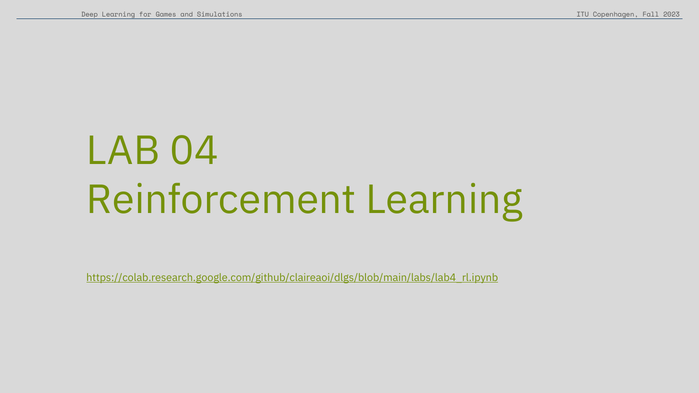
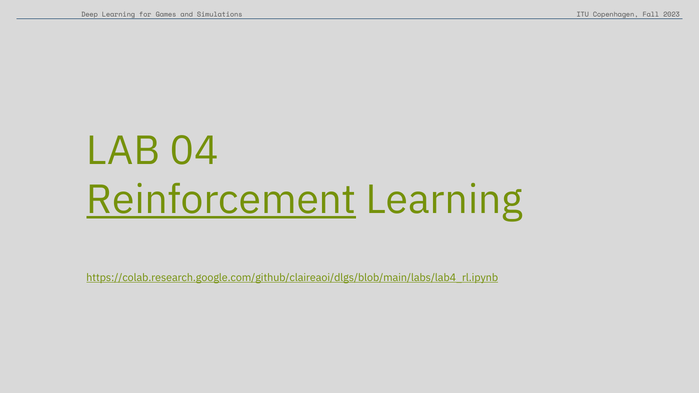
Reinforcement underline: none -> present
